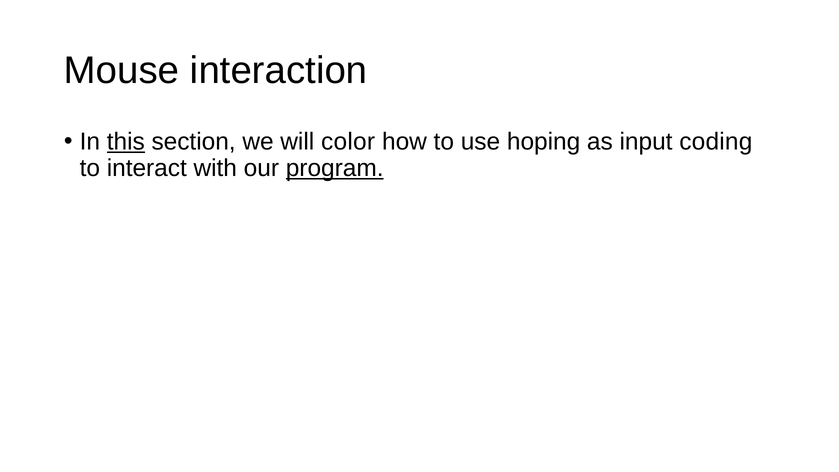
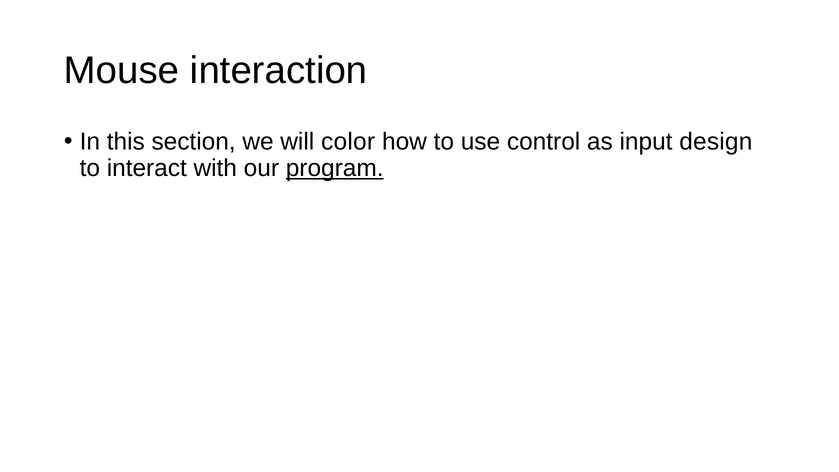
this underline: present -> none
hoping: hoping -> control
coding: coding -> design
